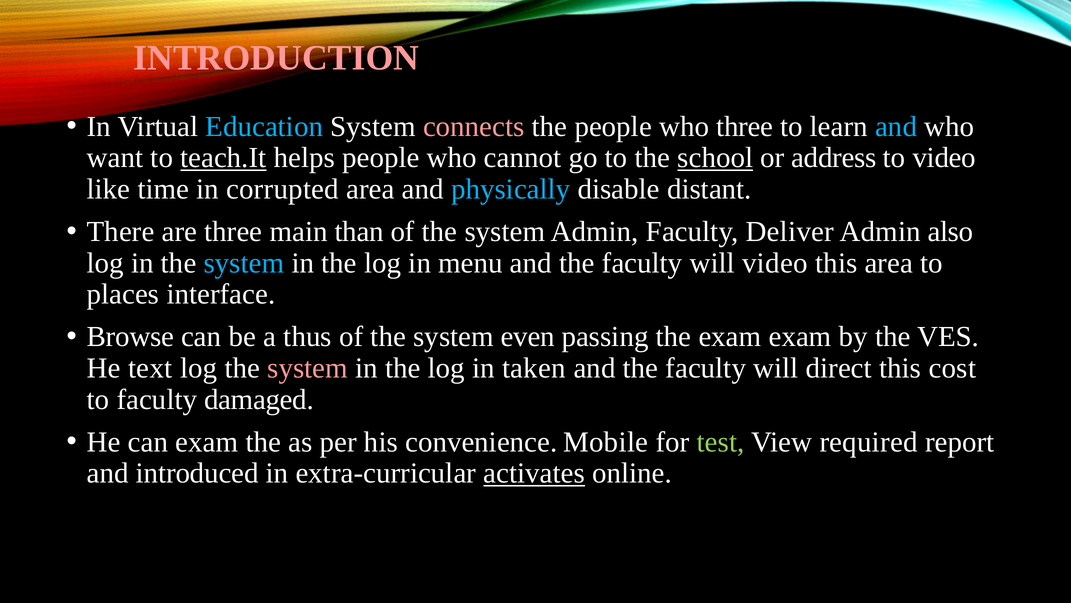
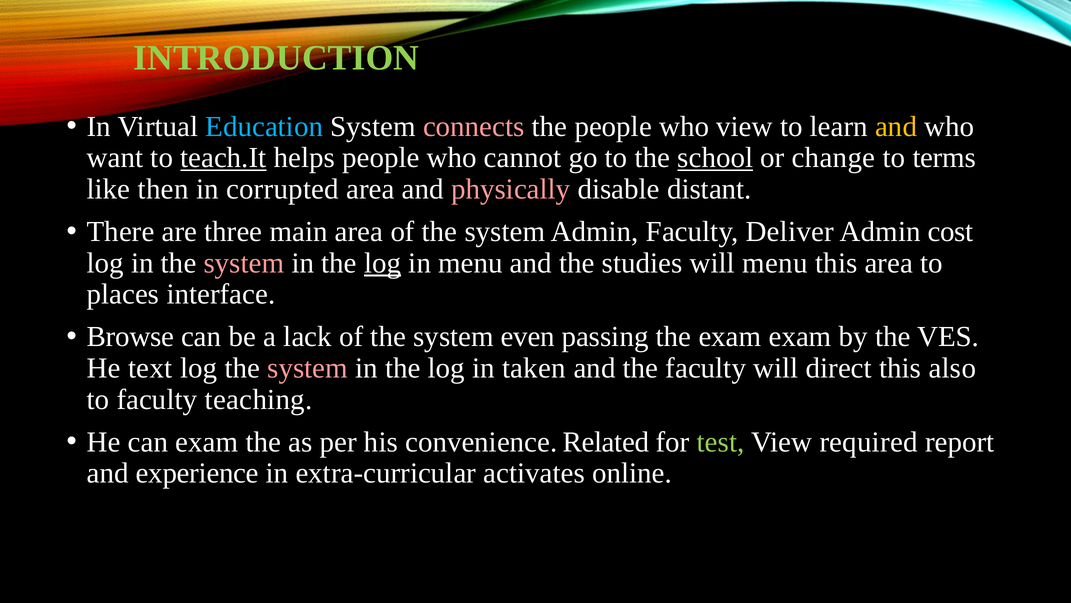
INTRODUCTION colour: pink -> light green
who three: three -> view
and at (896, 126) colour: light blue -> yellow
address: address -> change
to video: video -> terms
time: time -> then
physically colour: light blue -> pink
main than: than -> area
also: also -> cost
system at (244, 263) colour: light blue -> pink
log at (383, 263) underline: none -> present
menu and the faculty: faculty -> studies
will video: video -> menu
thus: thus -> lack
cost: cost -> also
damaged: damaged -> teaching
Mobile: Mobile -> Related
introduced: introduced -> experience
activates underline: present -> none
